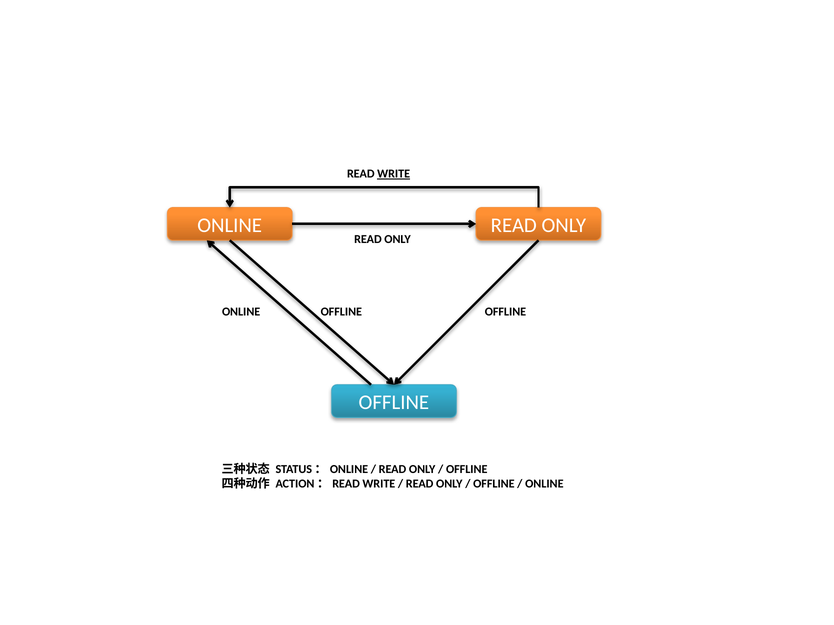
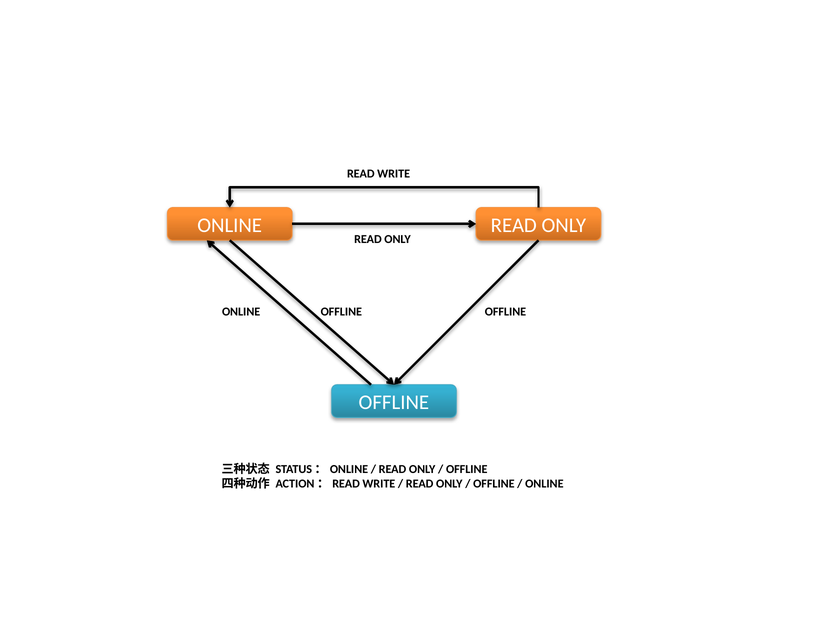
WRITE at (394, 174) underline: present -> none
